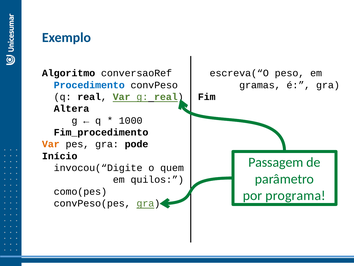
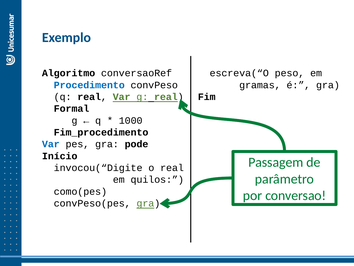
Altera: Altera -> Formal
Var at (51, 144) colour: orange -> blue
o quem: quem -> real
programa: programa -> conversao
